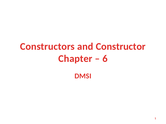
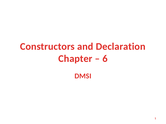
Constructor: Constructor -> Declaration
